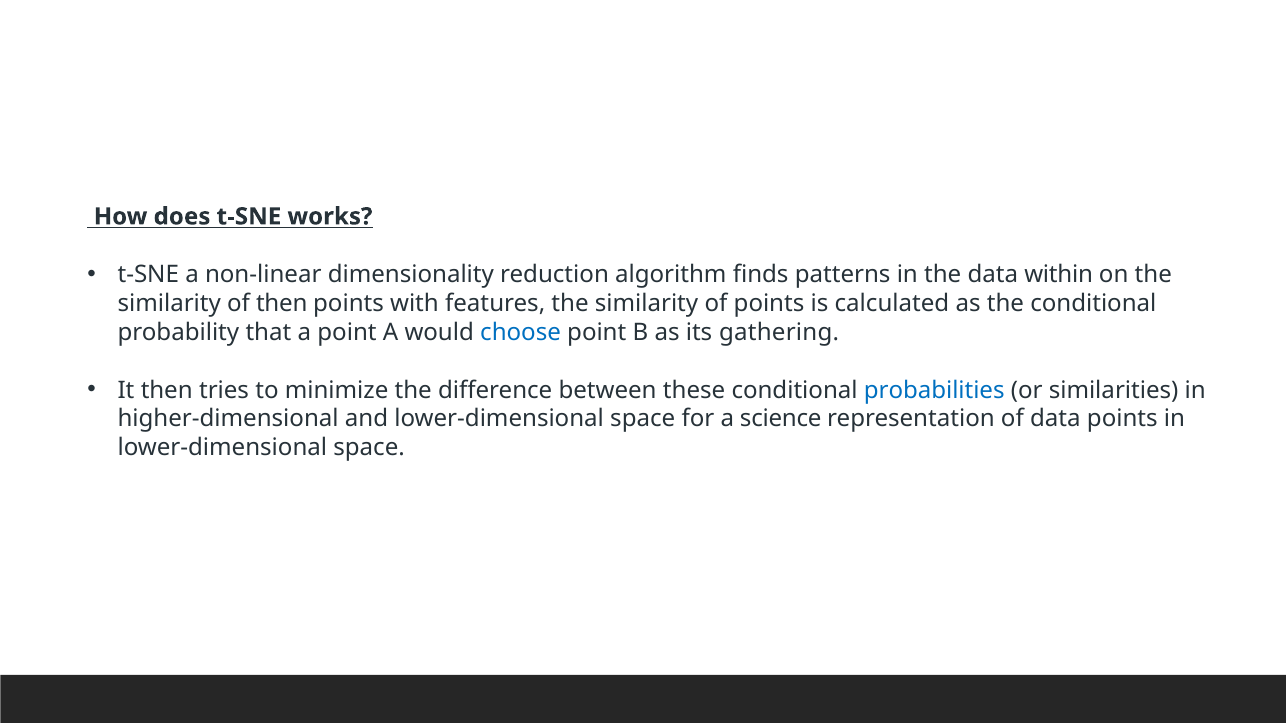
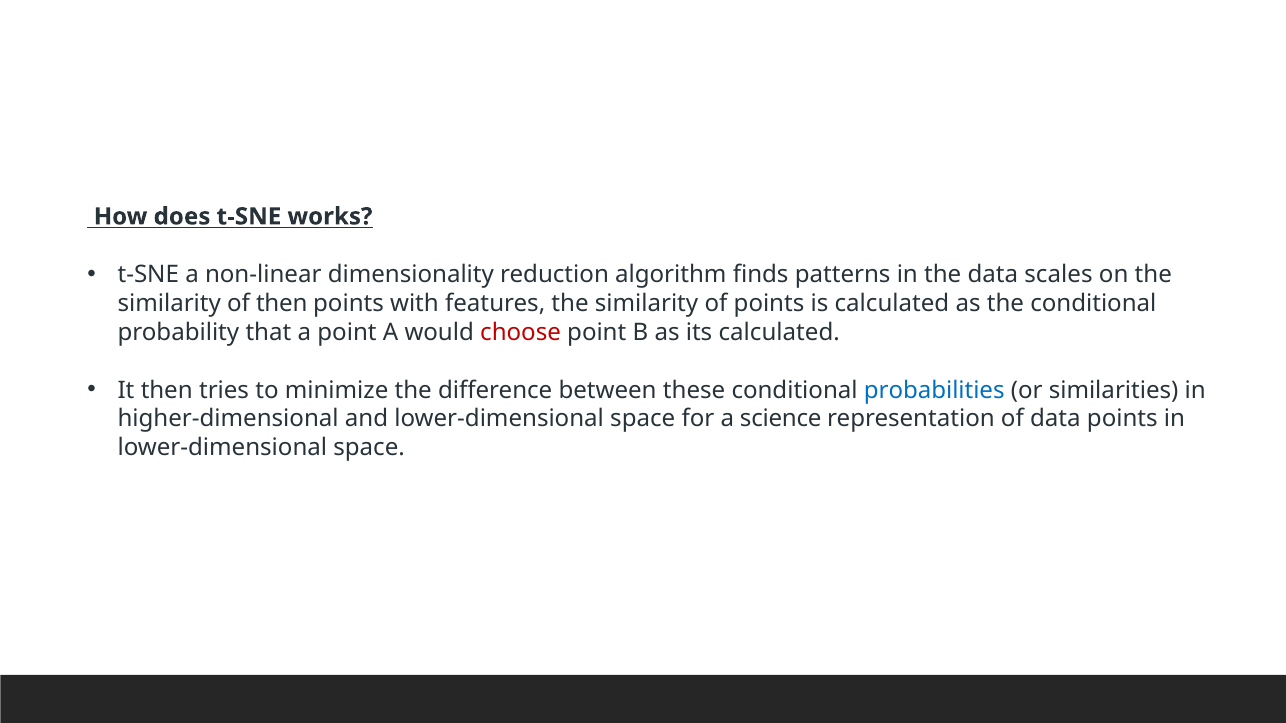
within: within -> scales
choose colour: blue -> red
its gathering: gathering -> calculated
